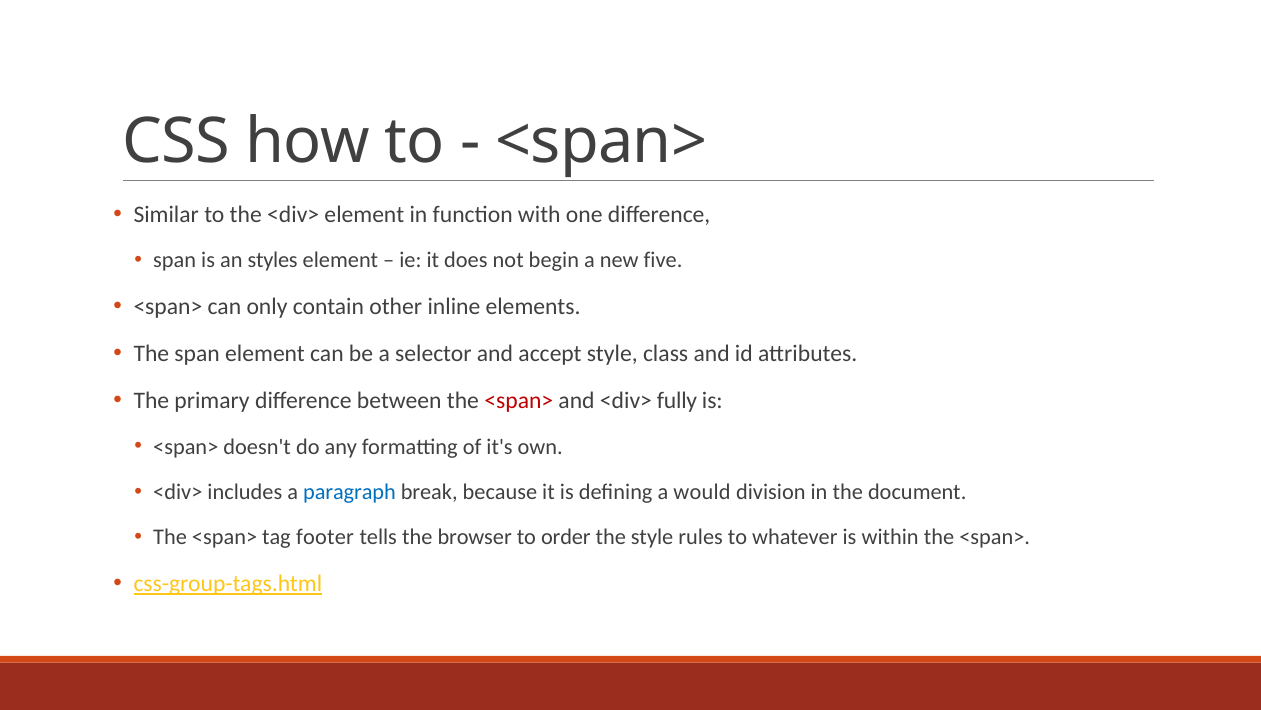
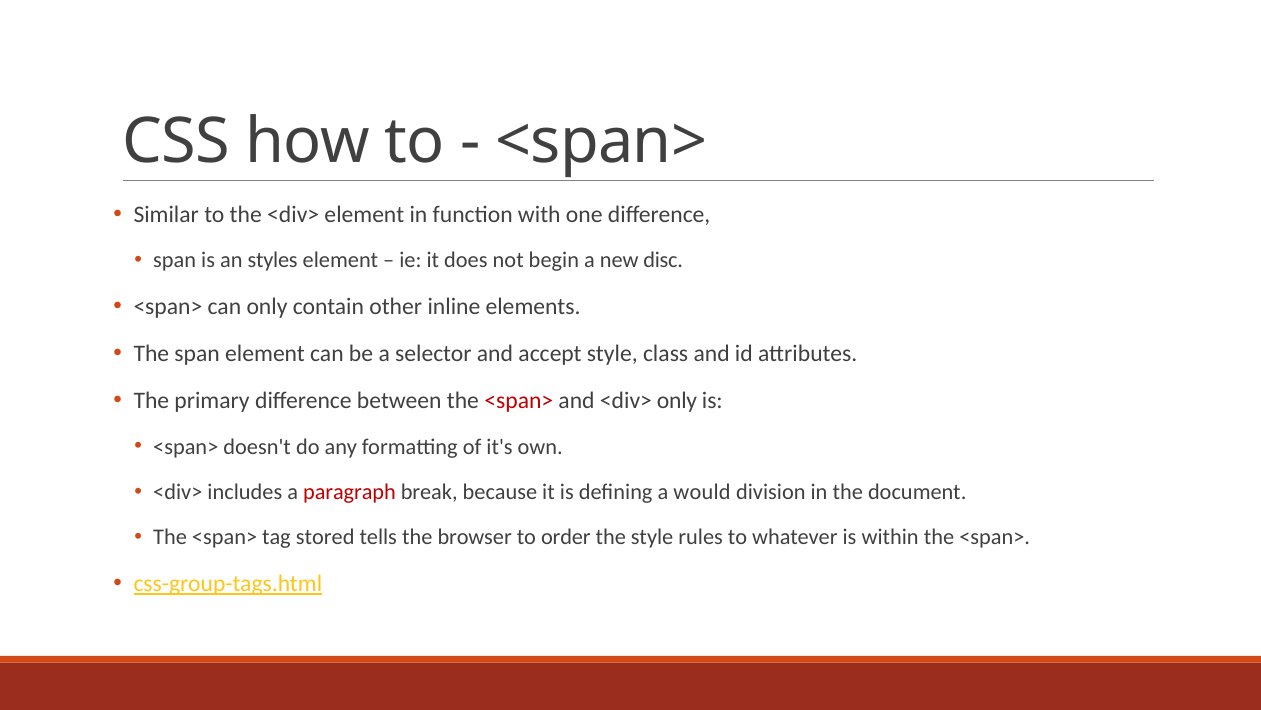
five: five -> disc
<div> fully: fully -> only
paragraph colour: blue -> red
footer: footer -> stored
